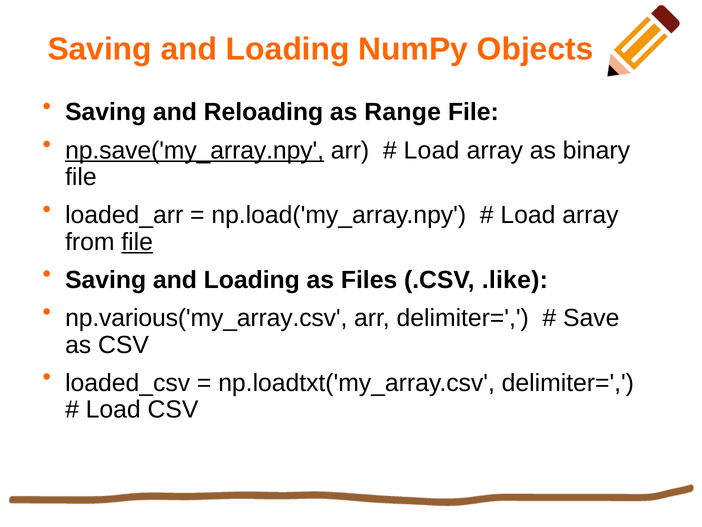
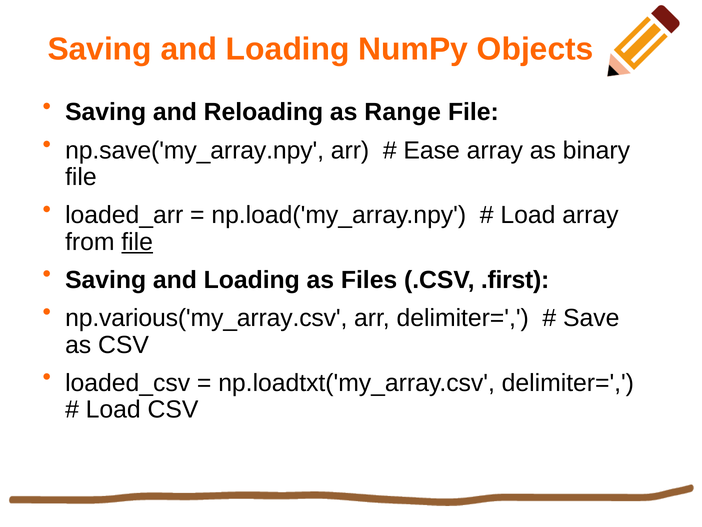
np.save('my_array.npy underline: present -> none
Load at (432, 150): Load -> Ease
.like: .like -> .first
